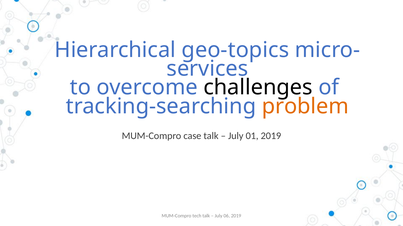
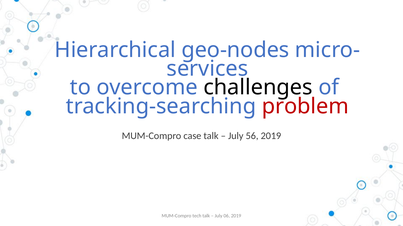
geo-topics: geo-topics -> geo-nodes
problem colour: orange -> red
01: 01 -> 56
